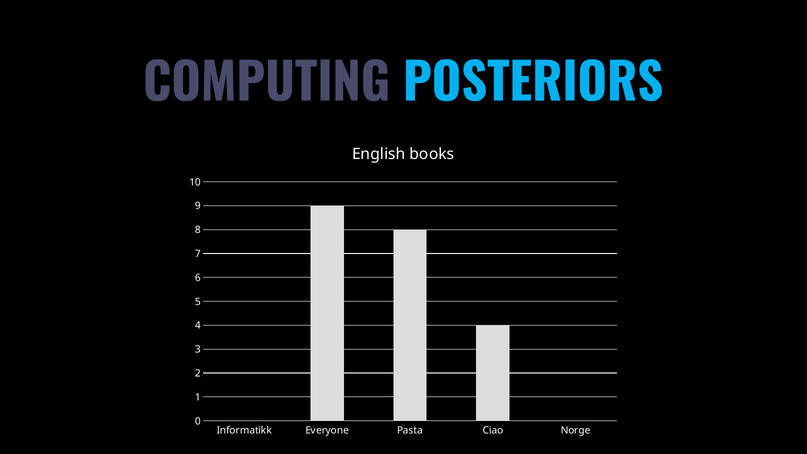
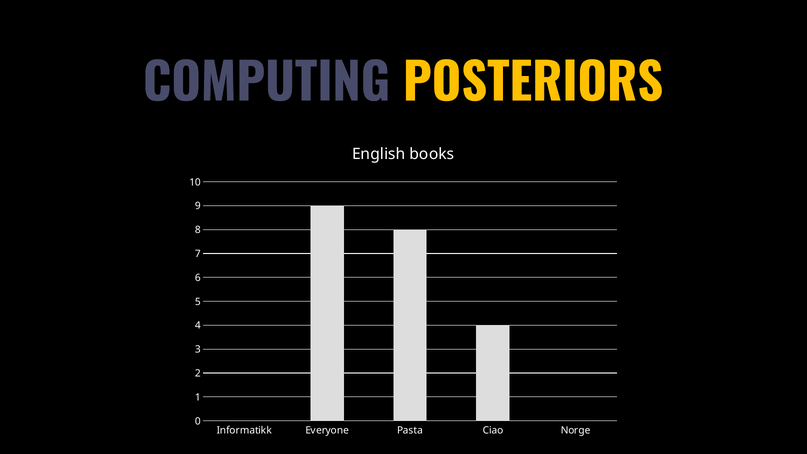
POSTERIORS colour: light blue -> yellow
